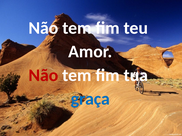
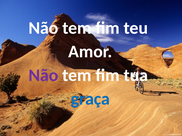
Não at (43, 76) colour: red -> purple
